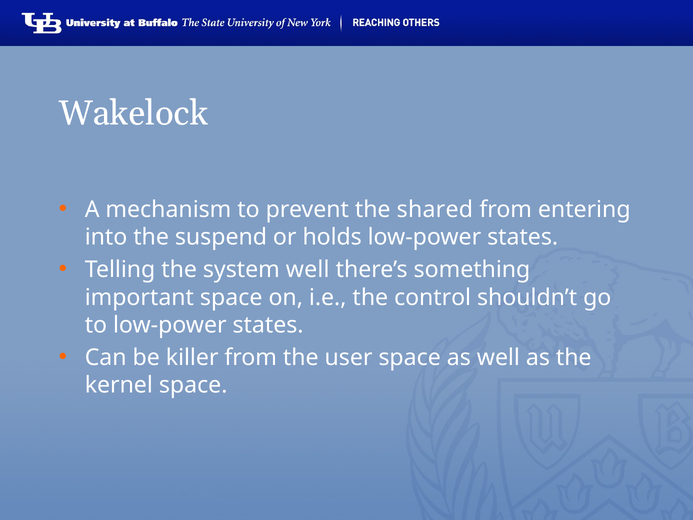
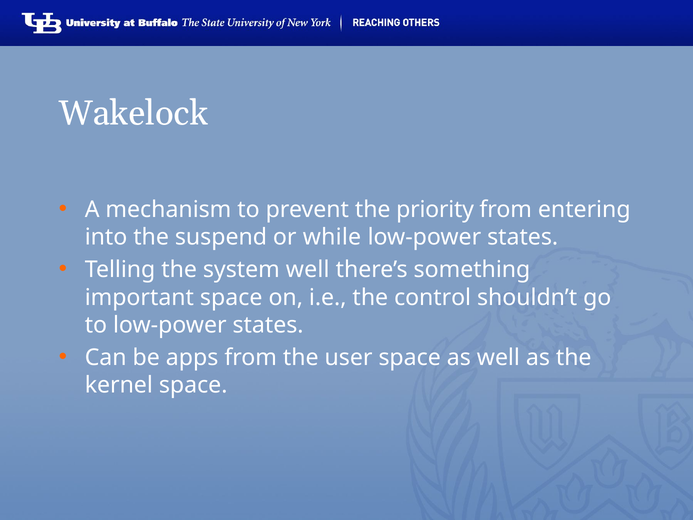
shared: shared -> priority
holds: holds -> while
killer: killer -> apps
